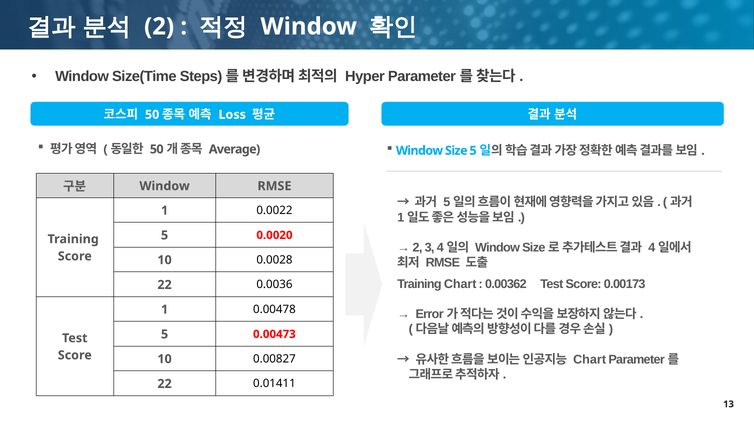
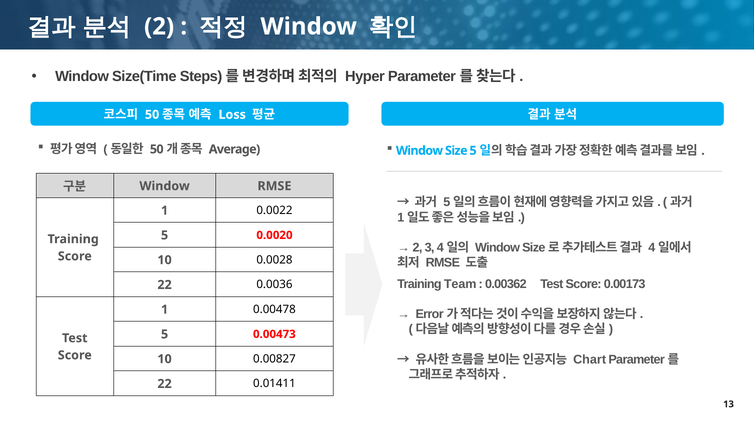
Training Chart: Chart -> Team
